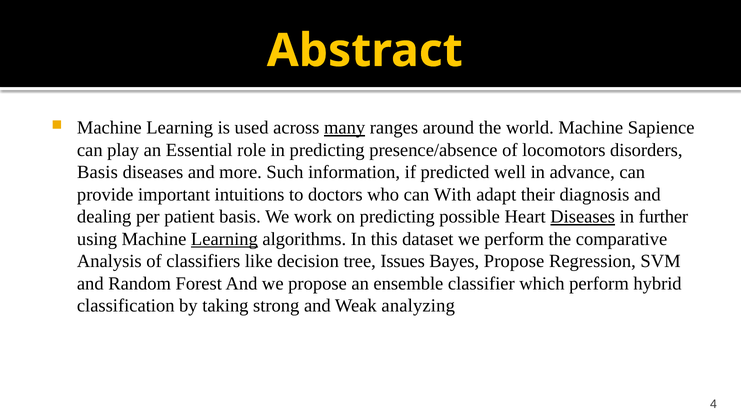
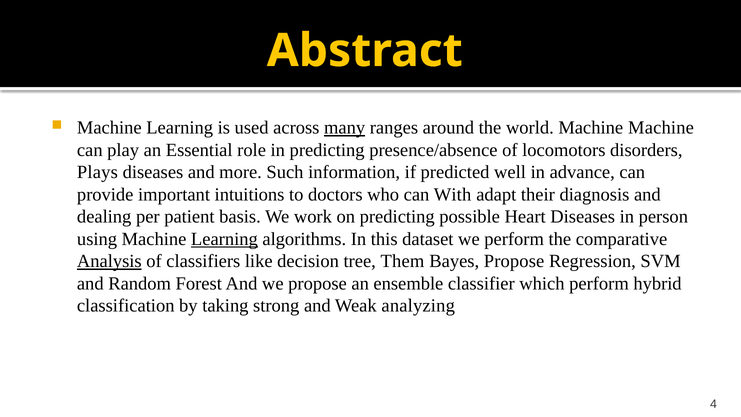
Machine Sapience: Sapience -> Machine
Basis at (97, 172): Basis -> Plays
Diseases at (583, 217) underline: present -> none
further: further -> person
Analysis underline: none -> present
Issues: Issues -> Them
